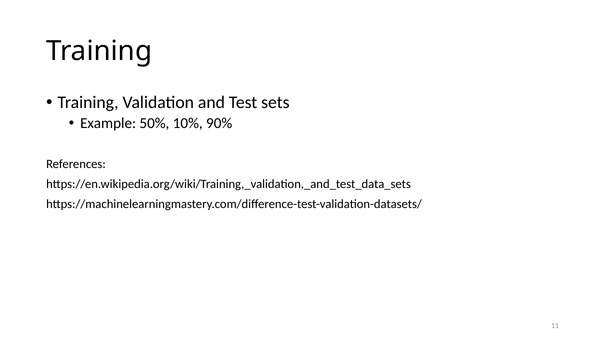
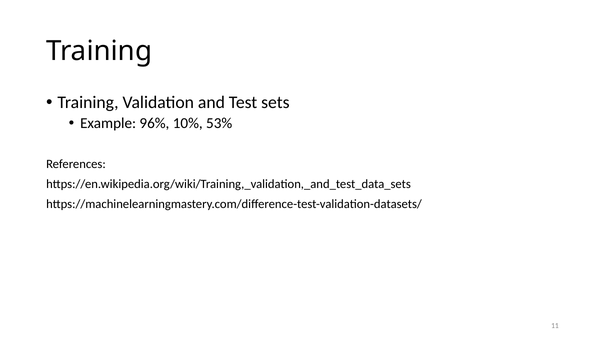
50%: 50% -> 96%
90%: 90% -> 53%
